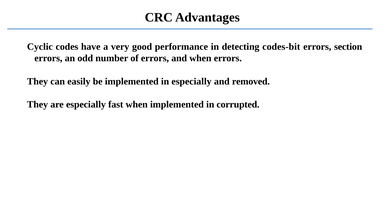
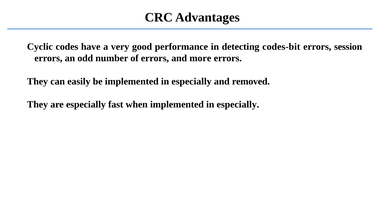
section: section -> session
and when: when -> more
when implemented in corrupted: corrupted -> especially
